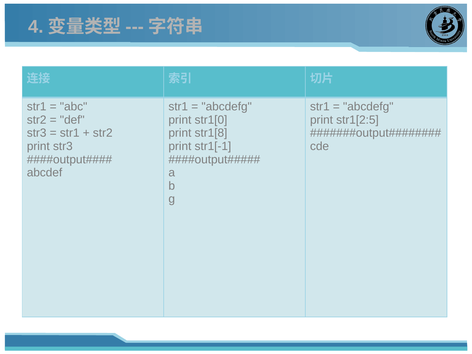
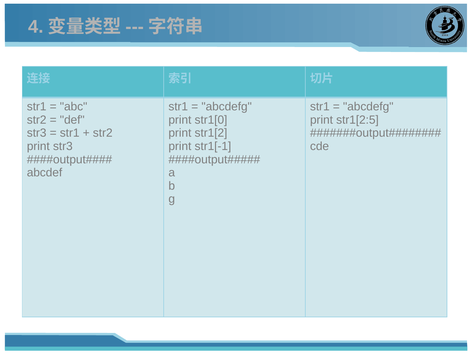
str1[8: str1[8 -> str1[2
